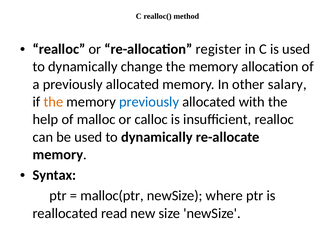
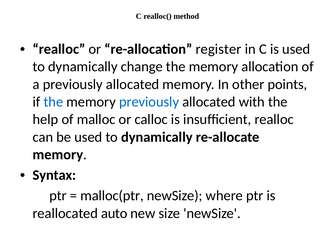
salary: salary -> points
the at (53, 102) colour: orange -> blue
read: read -> auto
